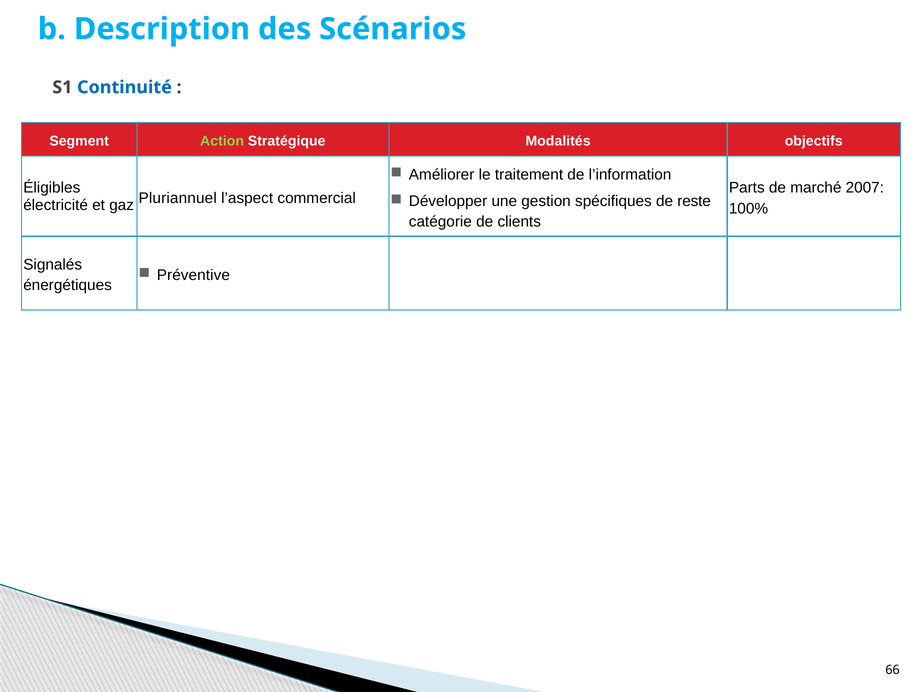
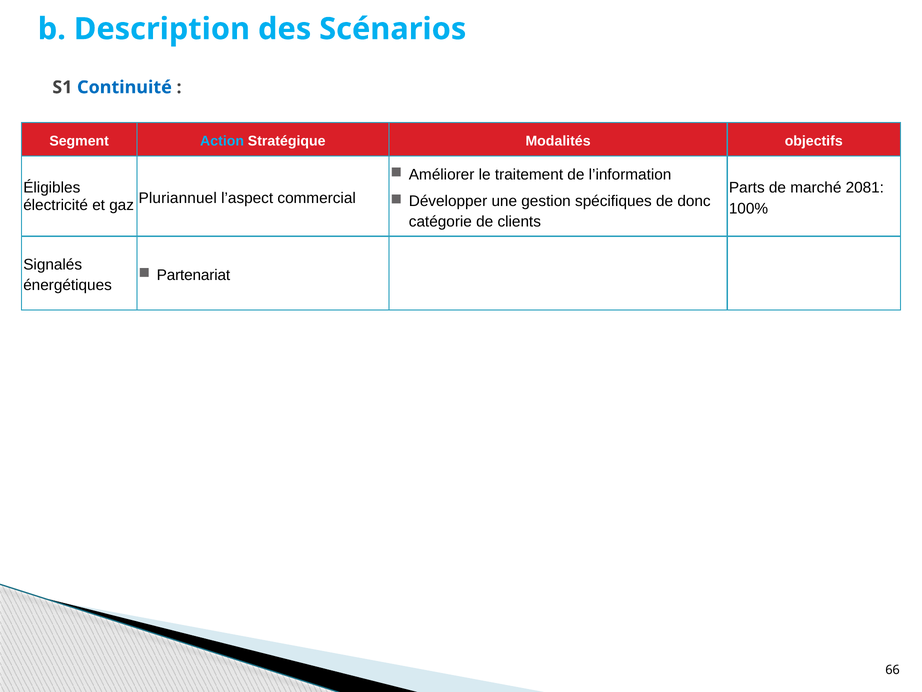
Action colour: light green -> light blue
2007: 2007 -> 2081
reste: reste -> donc
Préventive: Préventive -> Partenariat
